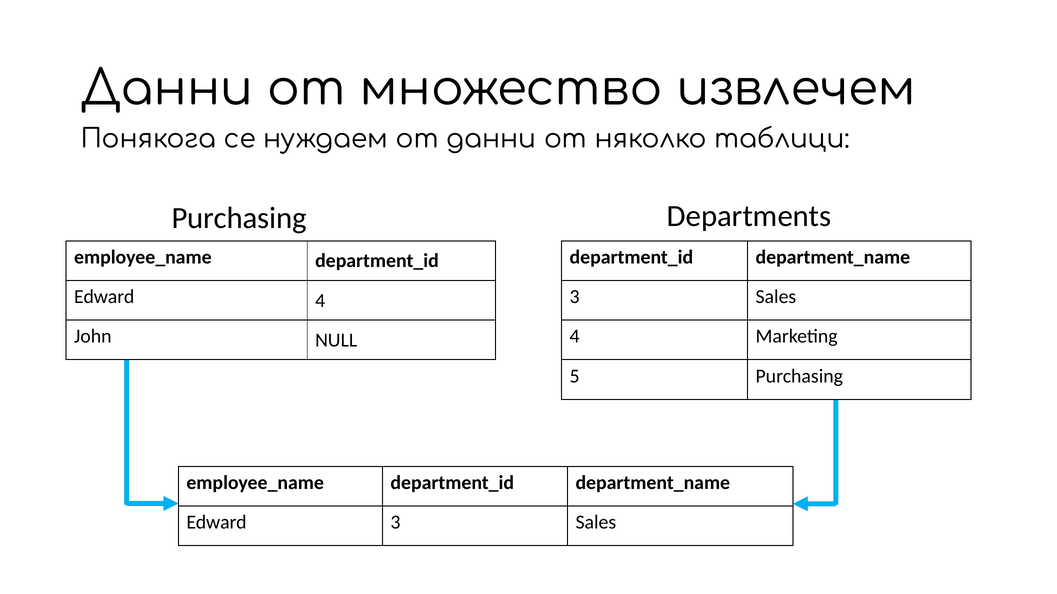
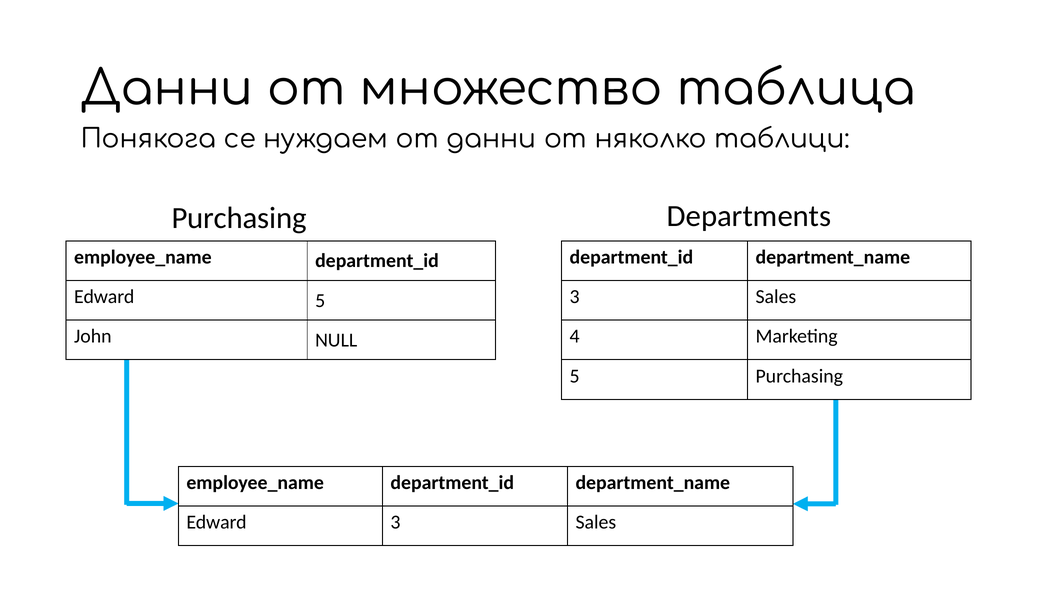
извлечем: извлечем -> таблица
Edward 4: 4 -> 5
